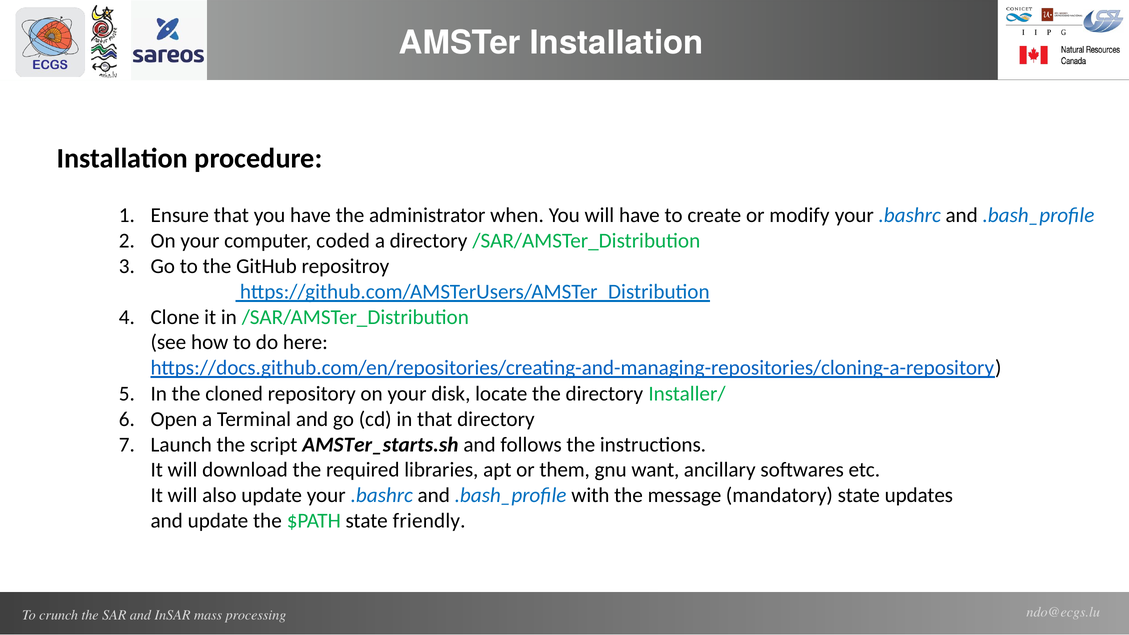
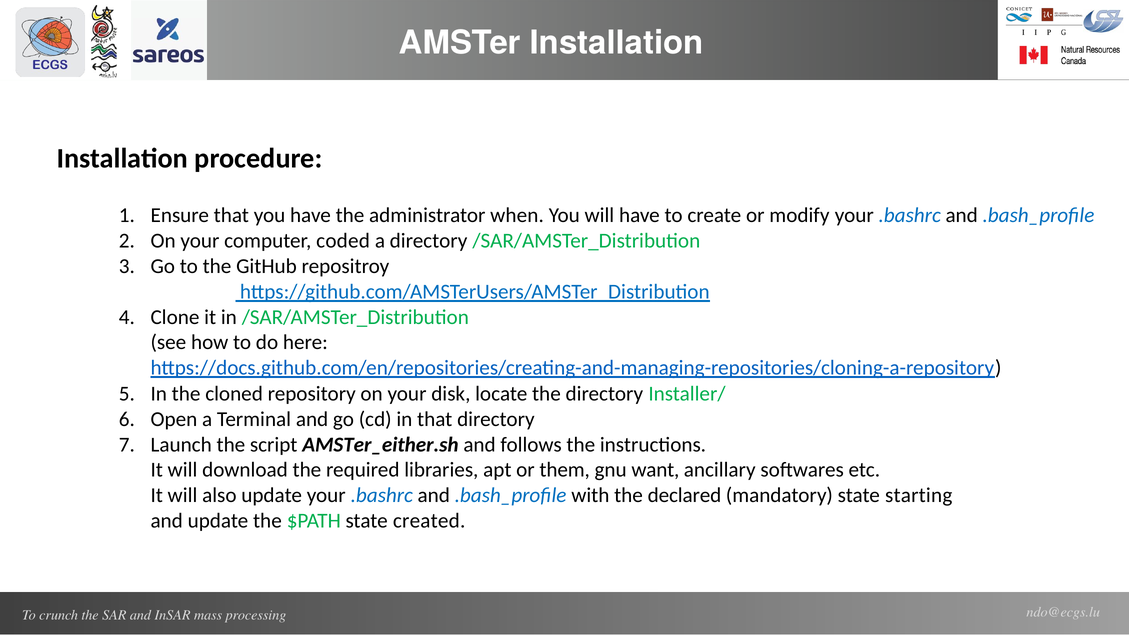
AMSTer_starts.sh: AMSTer_starts.sh -> AMSTer_either.sh
message: message -> declared
updates: updates -> starting
friendly: friendly -> created
